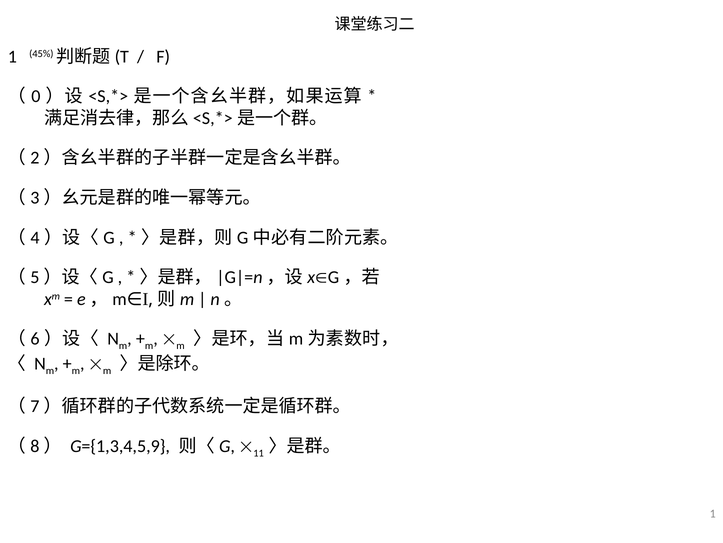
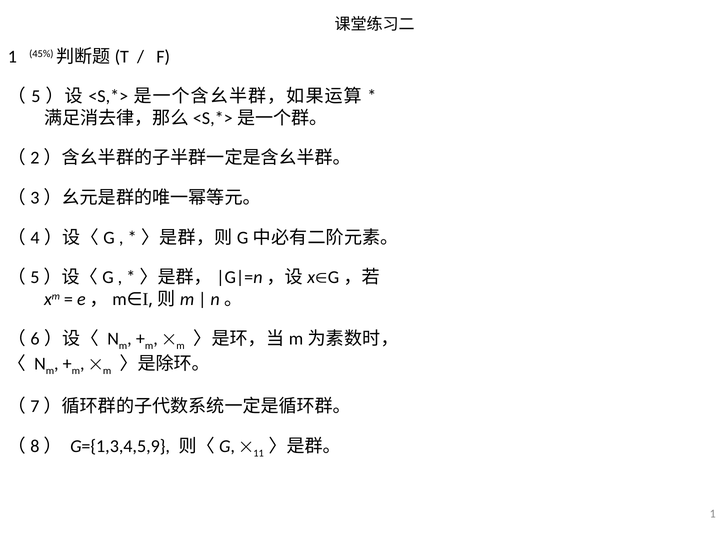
0: 0 -> 5
